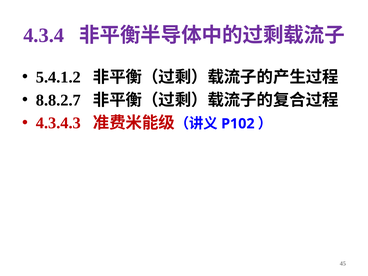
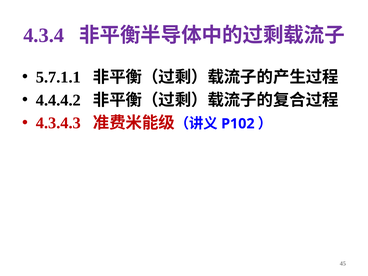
5.4.1.2: 5.4.1.2 -> 5.7.1.1
8.8.2.7: 8.8.2.7 -> 4.4.4.2
